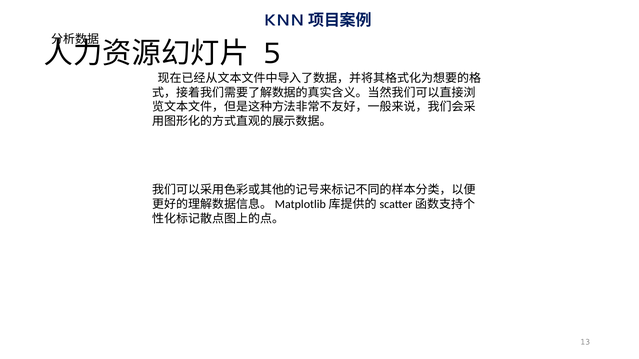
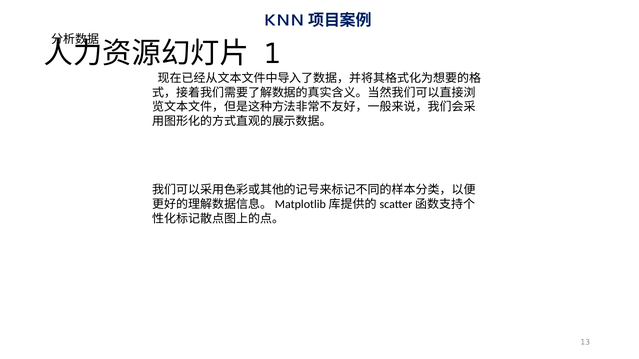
5: 5 -> 1
